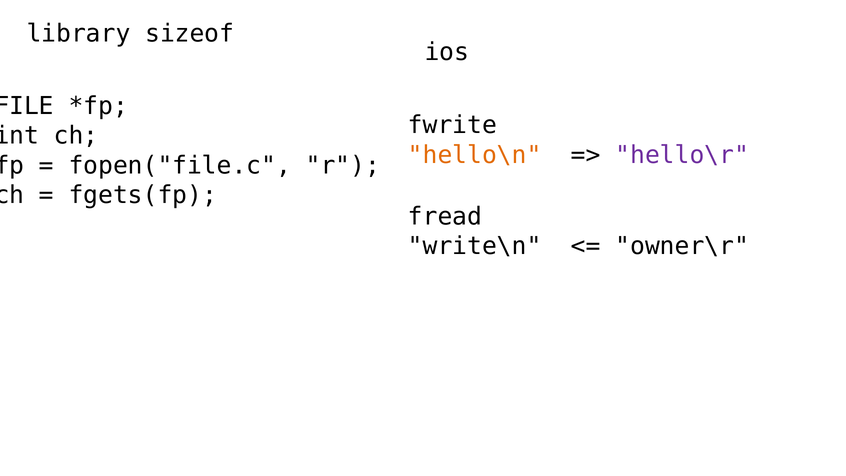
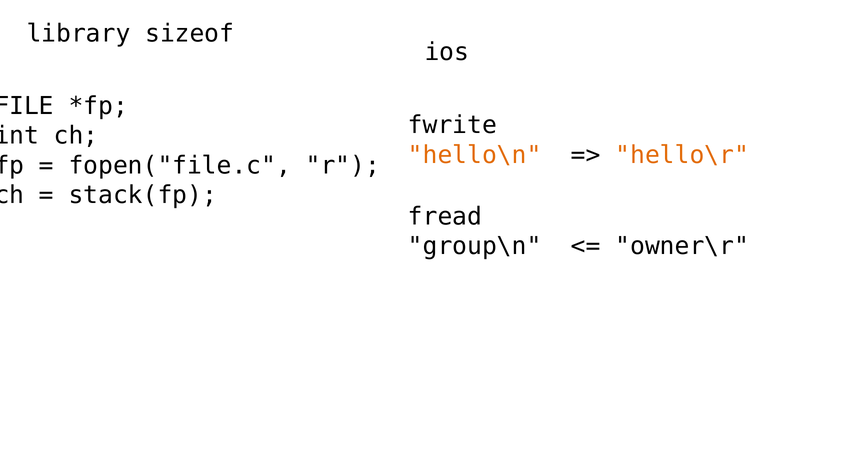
hello\r colour: purple -> orange
fgets(fp: fgets(fp -> stack(fp
write\n: write\n -> group\n
